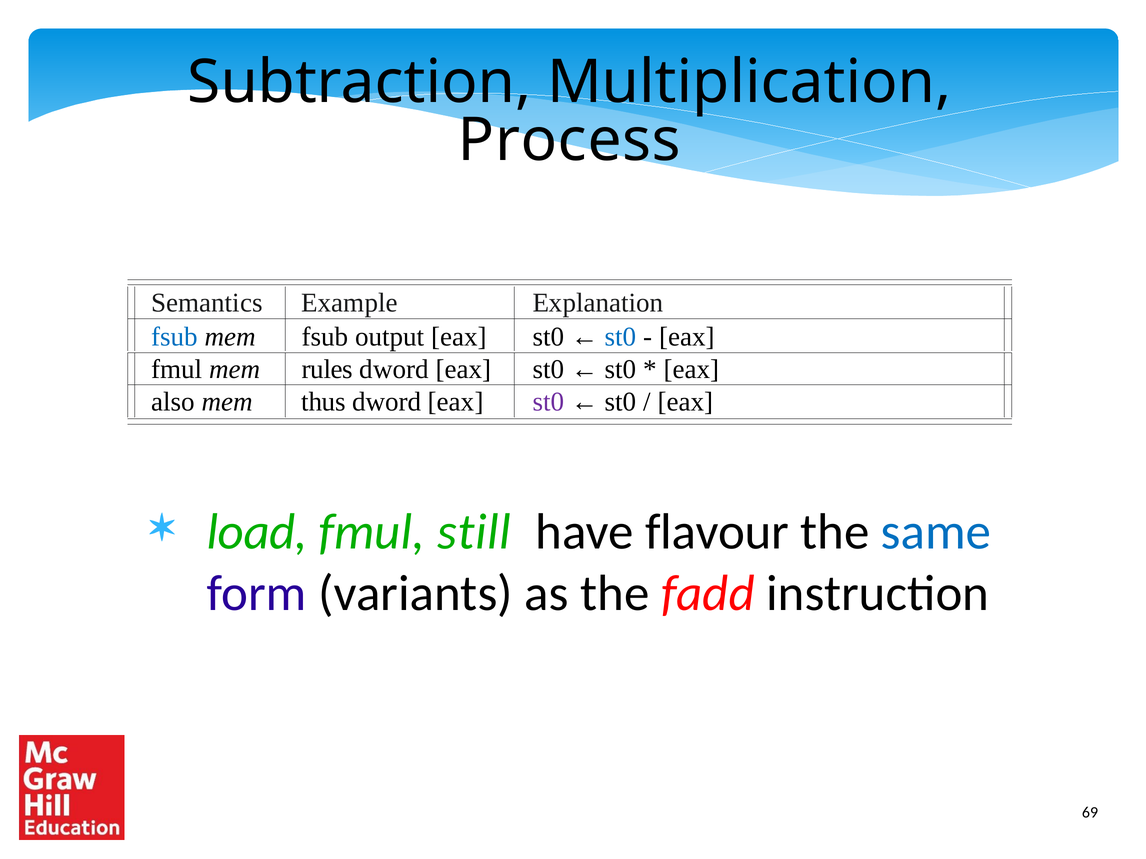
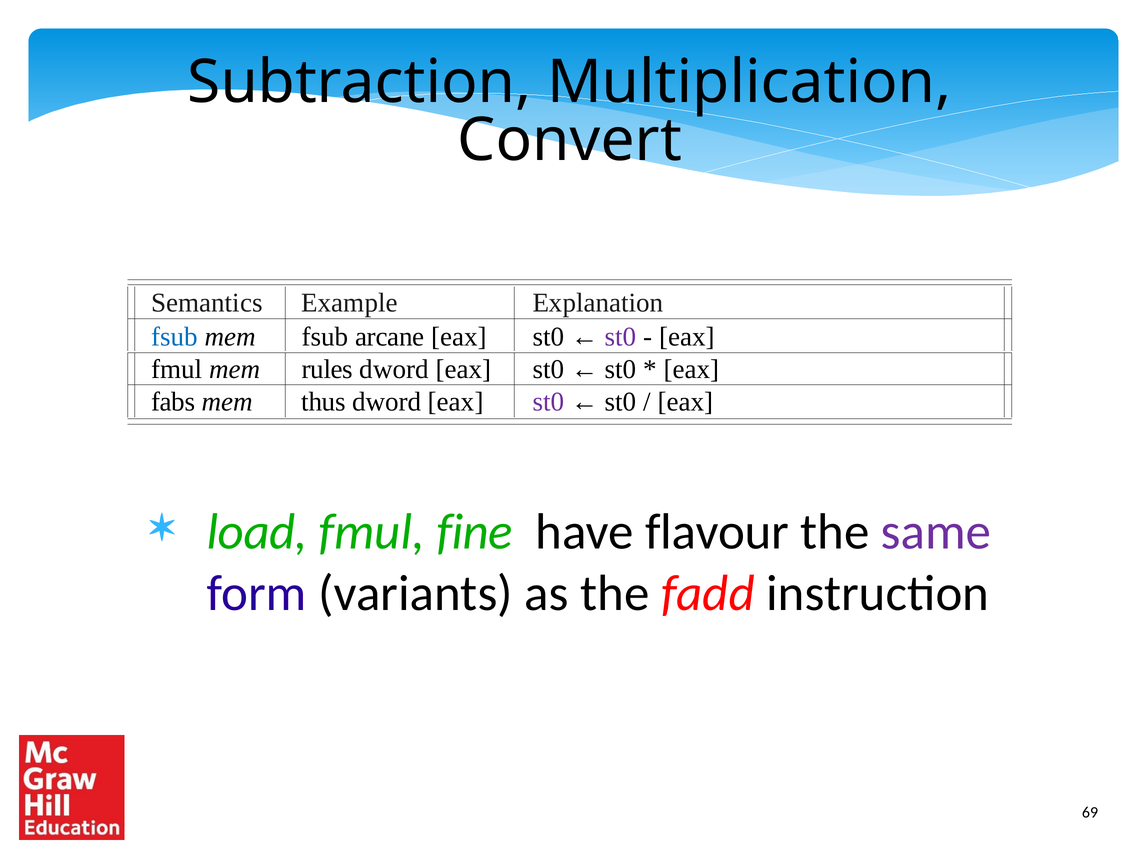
Process: Process -> Convert
output: output -> arcane
st0 at (621, 337) colour: blue -> purple
also: also -> fabs
still: still -> fine
same colour: blue -> purple
